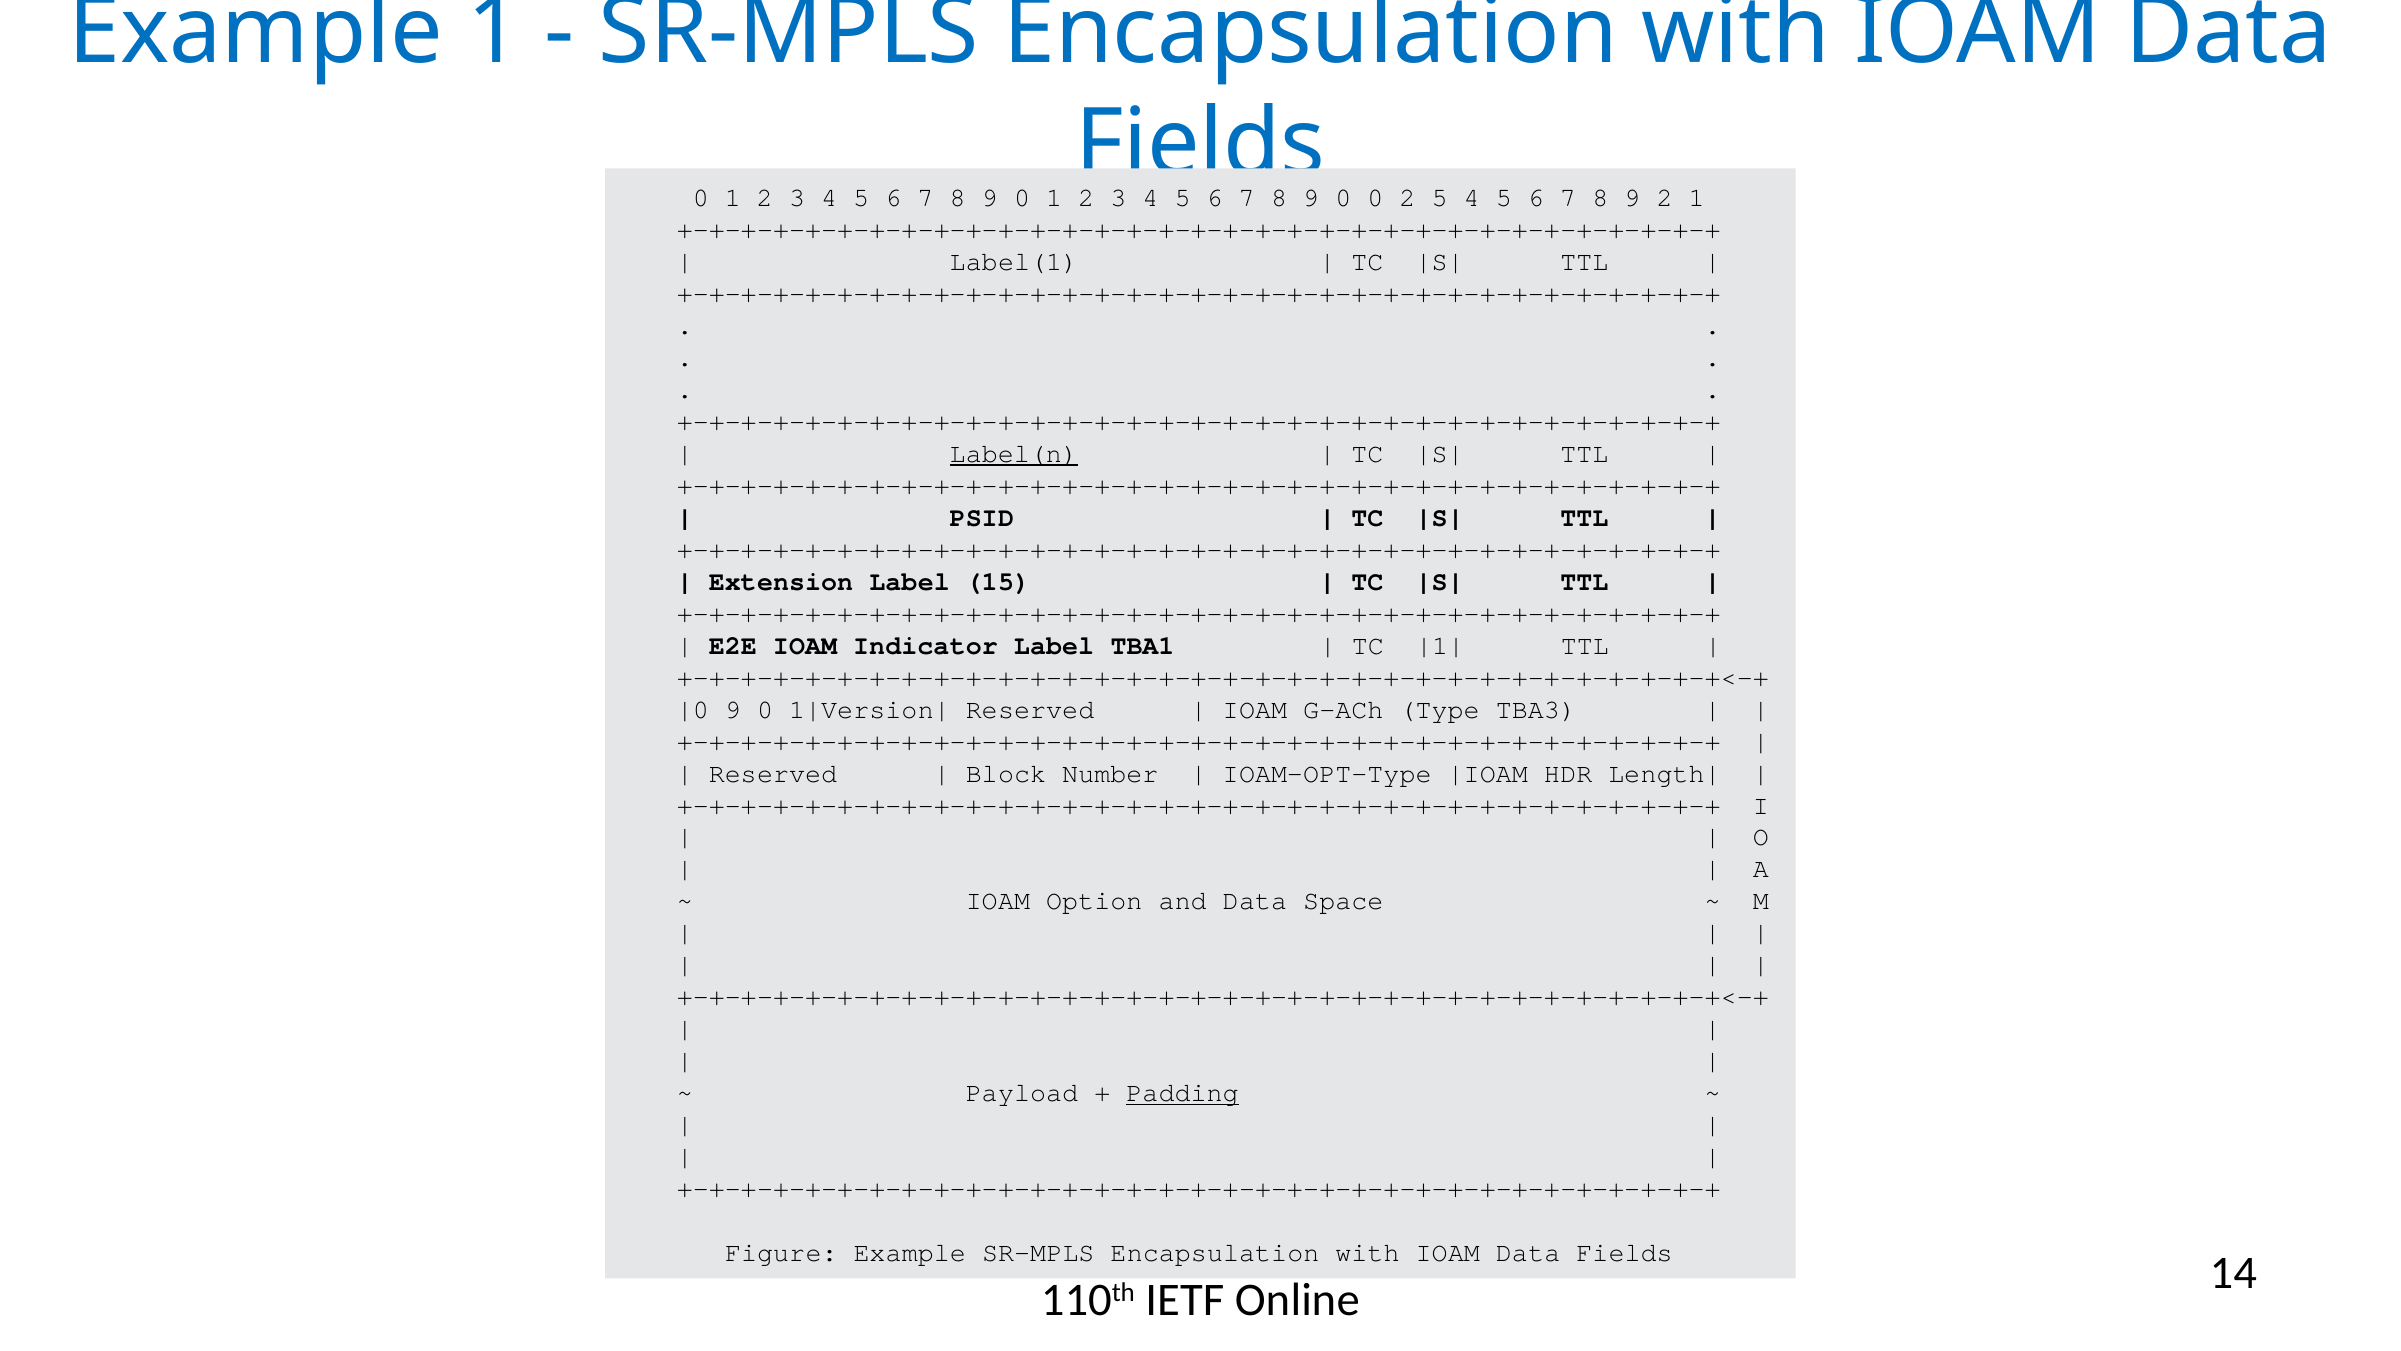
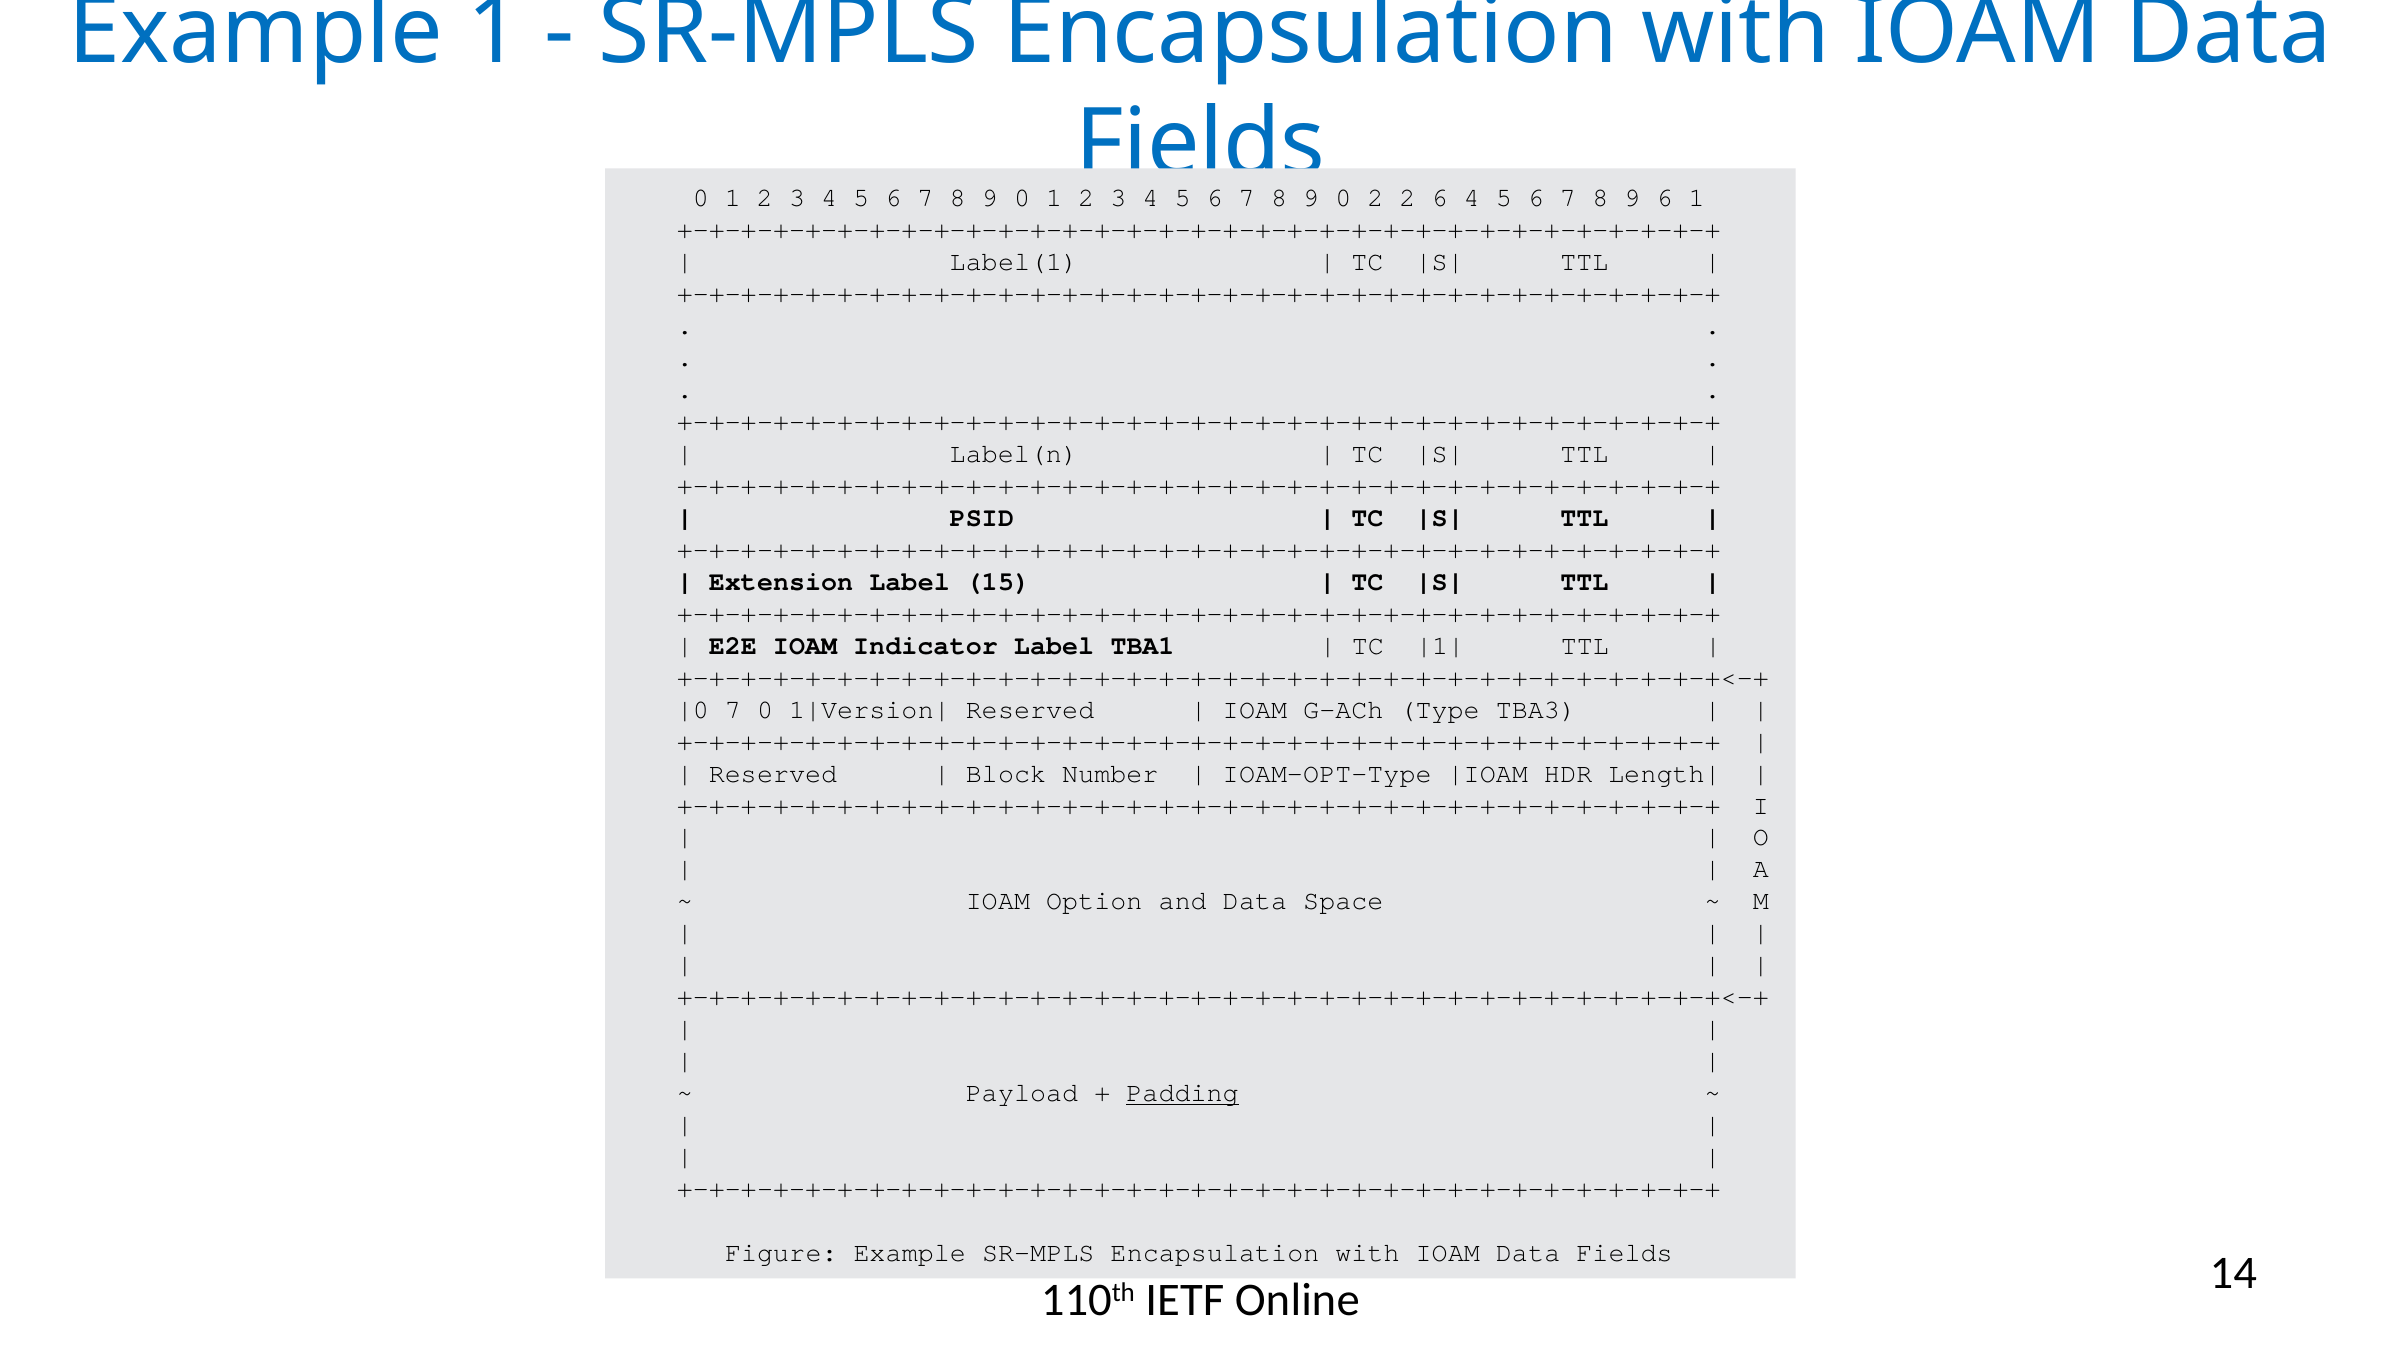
0 0: 0 -> 2
2 5: 5 -> 6
9 2: 2 -> 6
Label(n underline: present -> none
9 at (733, 709): 9 -> 7
